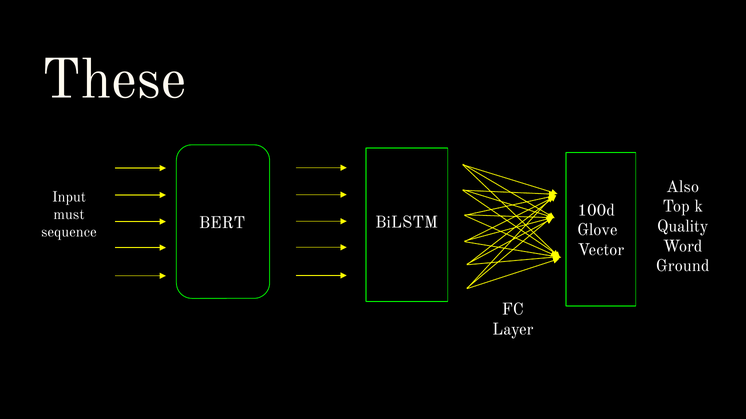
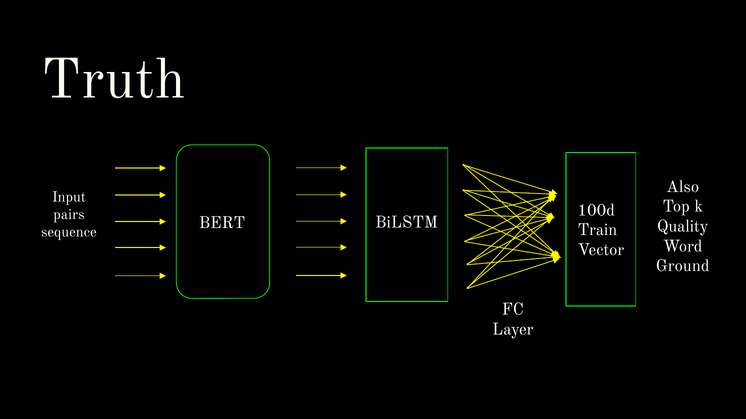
These: These -> Truth
must: must -> pairs
Glove: Glove -> Train
